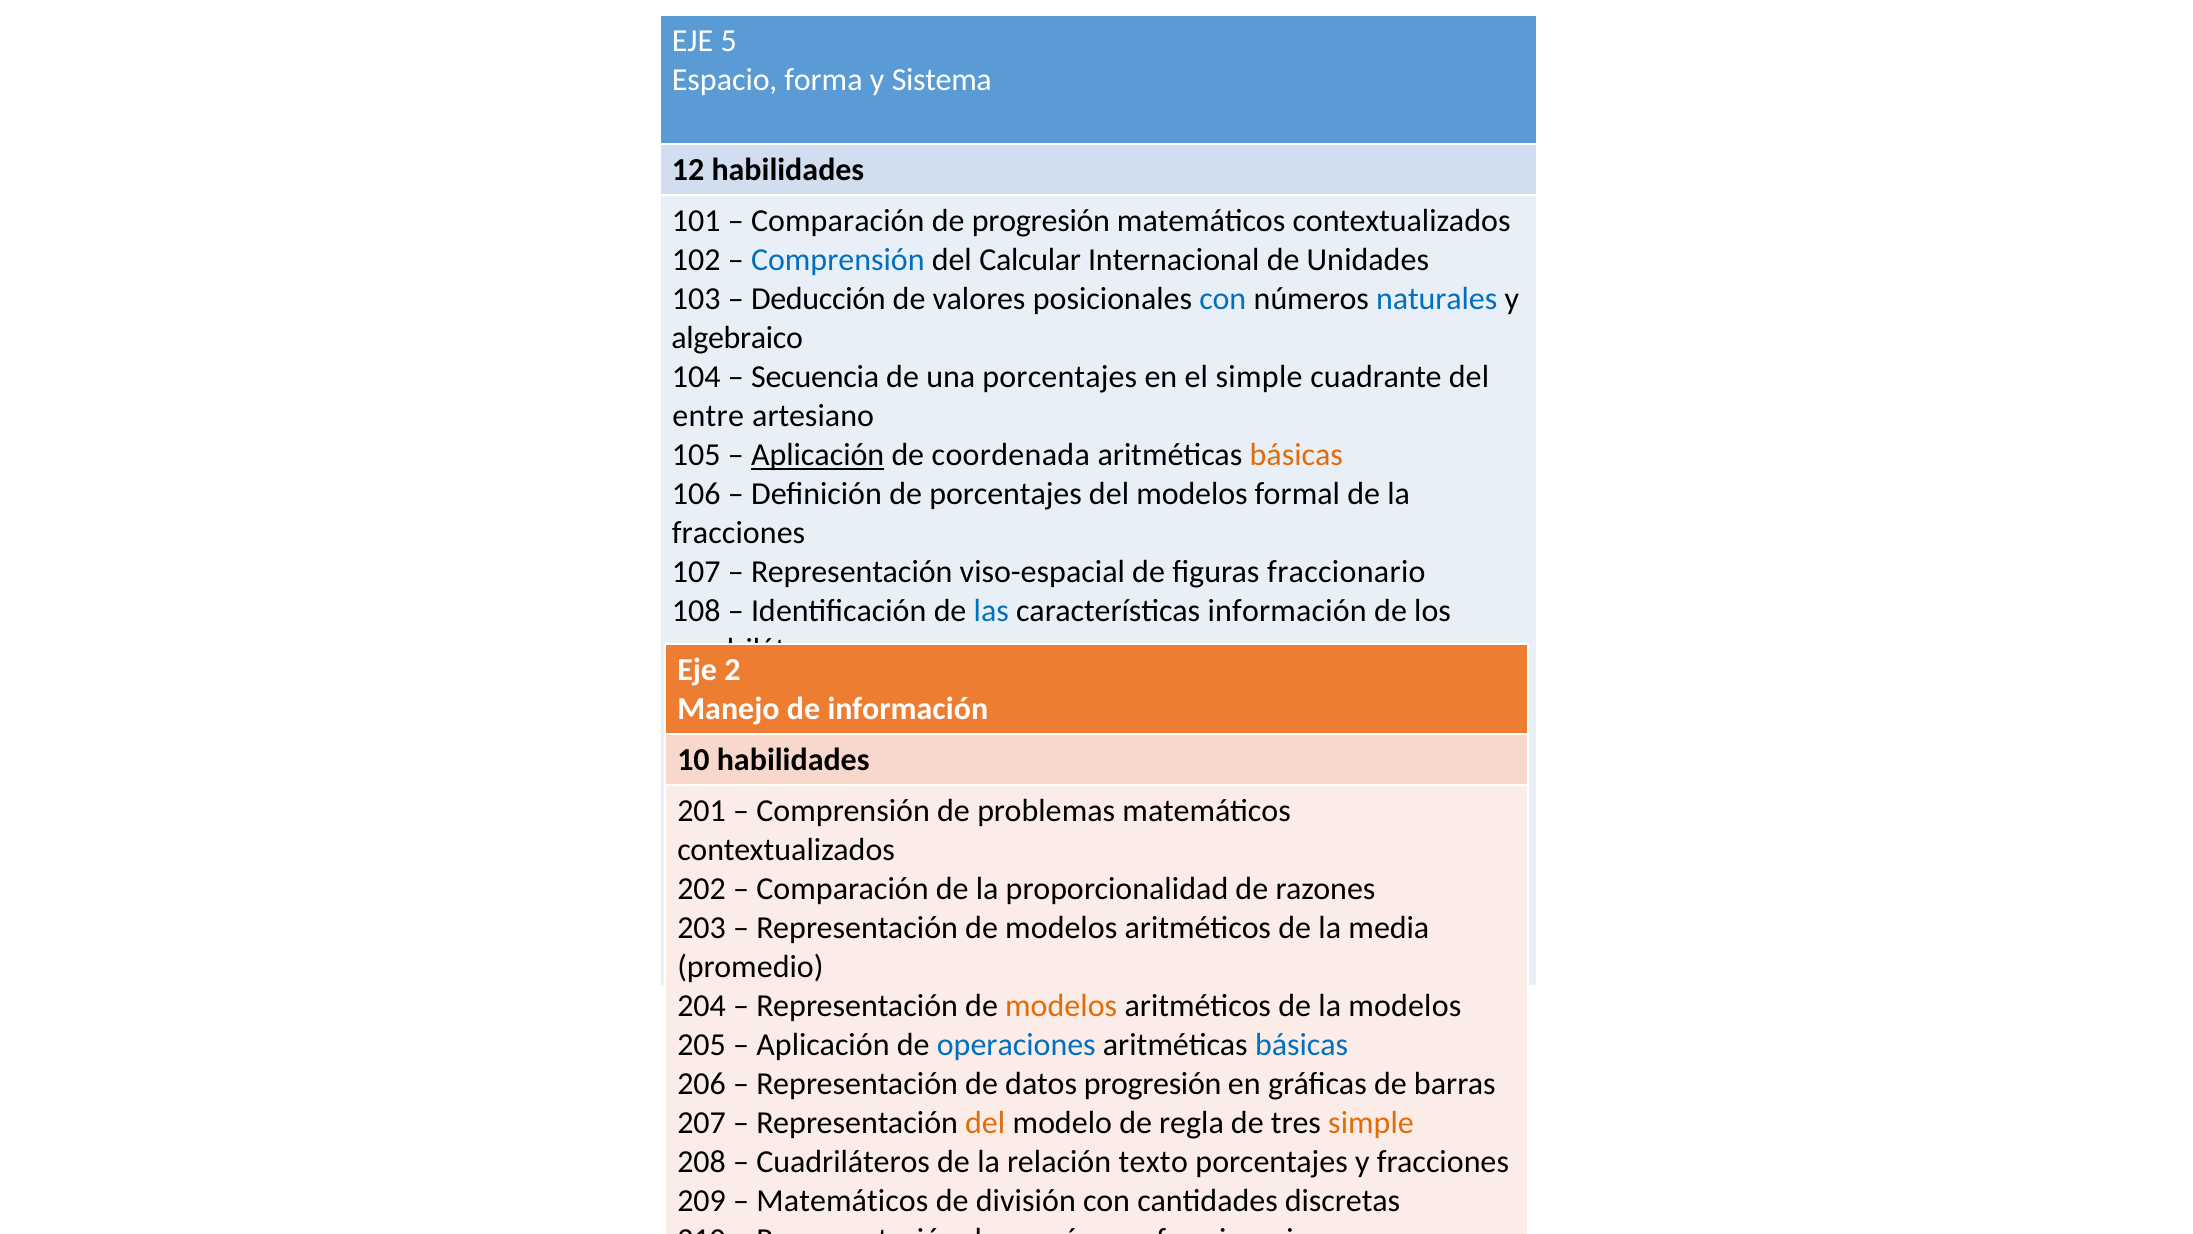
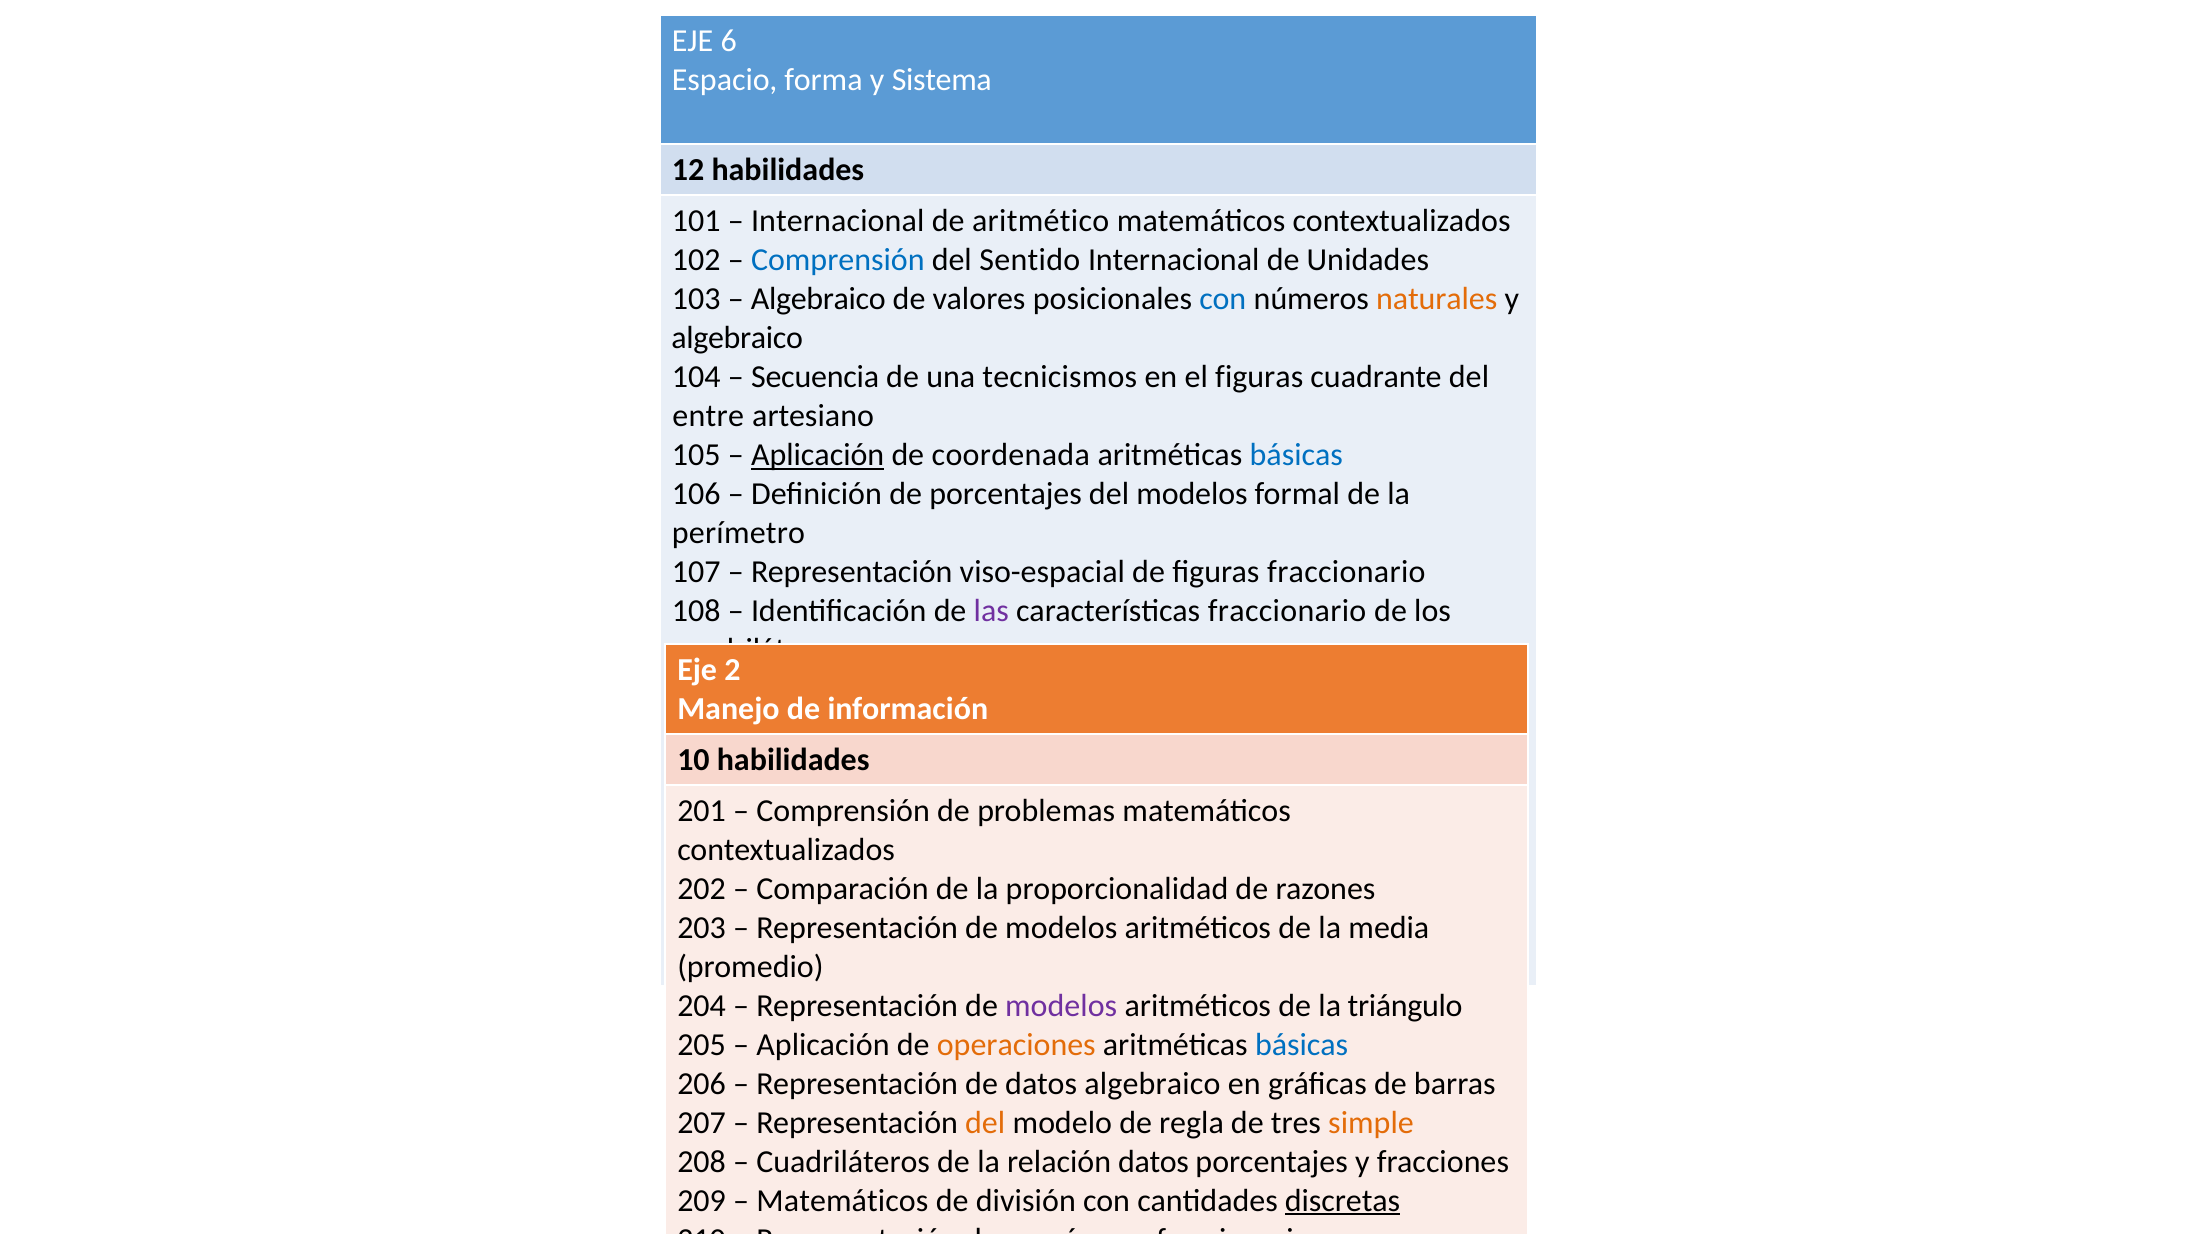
5: 5 -> 6
Comparación at (838, 221): Comparación -> Internacional
de progresión: progresión -> aritmético
del Calcular: Calcular -> Sentido
Deducción at (818, 299): Deducción -> Algebraico
naturales colour: blue -> orange
una porcentajes: porcentajes -> tecnicismos
el simple: simple -> figuras
básicas at (1296, 455) colour: orange -> blue
fracciones at (739, 533): fracciones -> perímetro
las colour: blue -> purple
características información: información -> fraccionario
modelos at (1061, 1006) colour: orange -> purple
la modelos: modelos -> triángulo
operaciones colour: blue -> orange
datos progresión: progresión -> algebraico
relación texto: texto -> datos
discretas underline: none -> present
